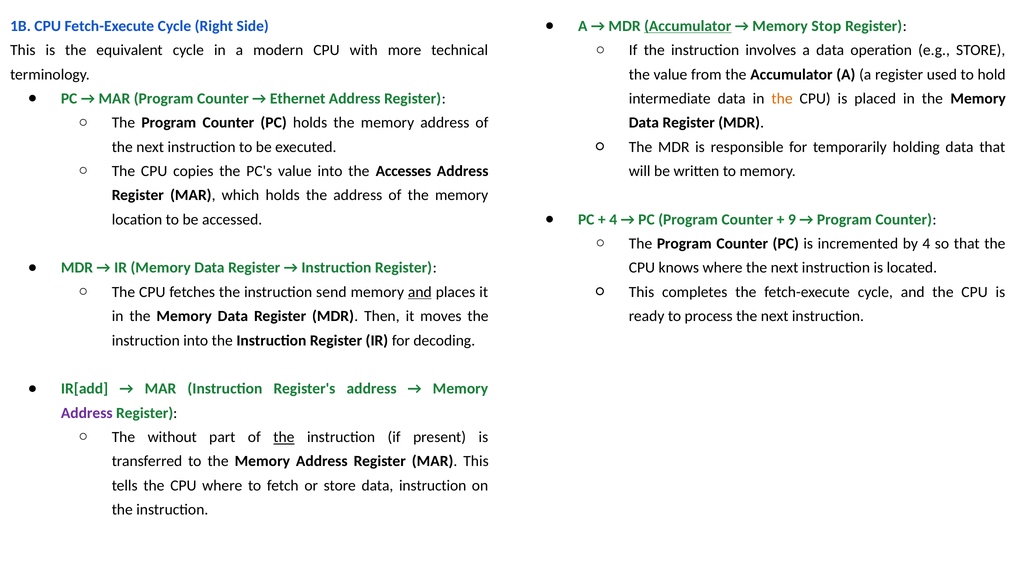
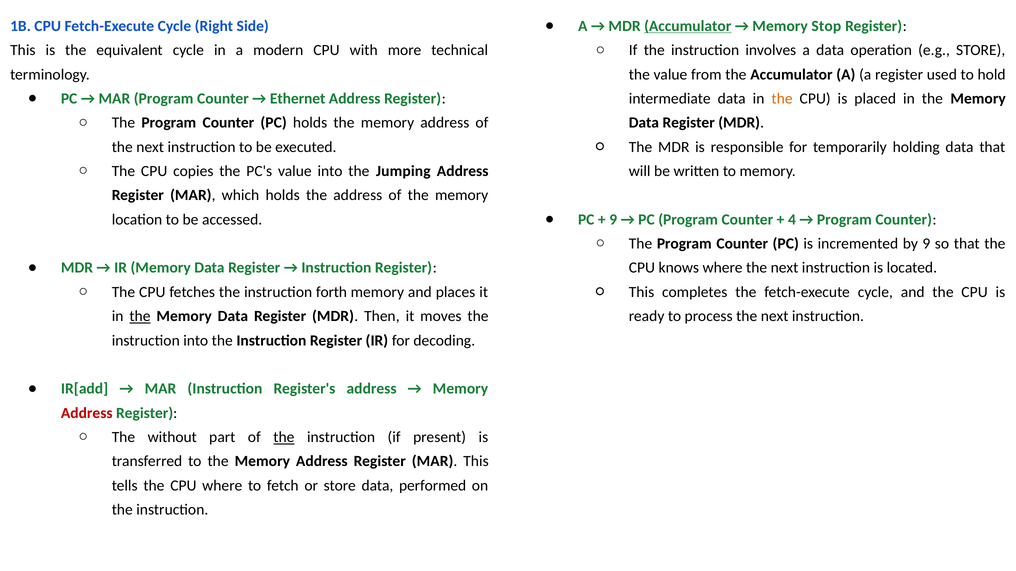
Accesses: Accesses -> Jumping
4 at (613, 220): 4 -> 9
9: 9 -> 4
by 4: 4 -> 9
send: send -> forth
and at (420, 292) underline: present -> none
the at (140, 317) underline: none -> present
Address at (87, 413) colour: purple -> red
data instruction: instruction -> performed
